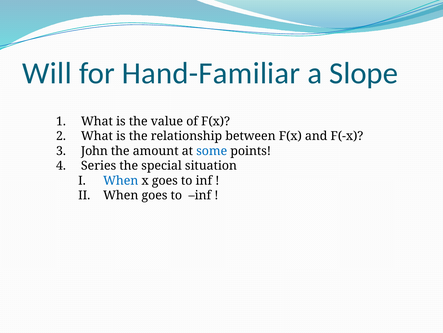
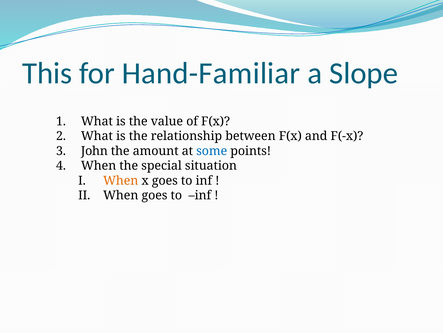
Will: Will -> This
Series at (99, 165): Series -> When
When at (121, 180) colour: blue -> orange
